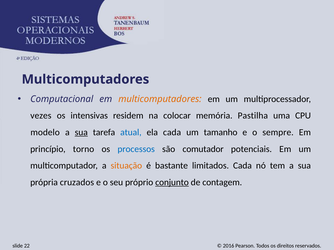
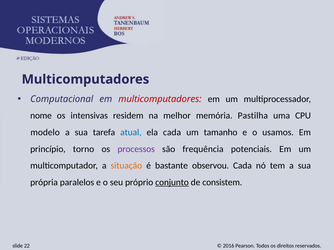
multicomputadores at (160, 99) colour: orange -> red
vezes: vezes -> nome
colocar: colocar -> melhor
sua at (81, 133) underline: present -> none
sempre: sempre -> usamos
processos colour: blue -> purple
comutador: comutador -> frequência
limitados: limitados -> observou
cruzados: cruzados -> paralelos
contagem: contagem -> consistem
